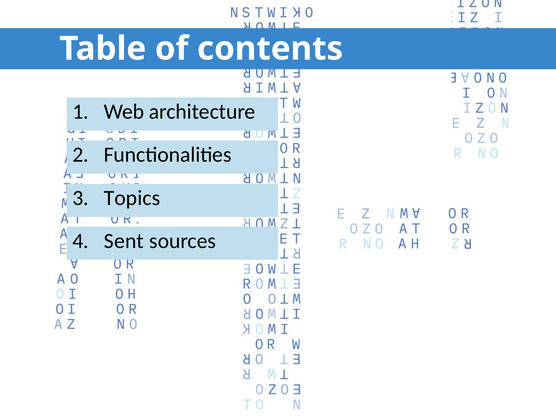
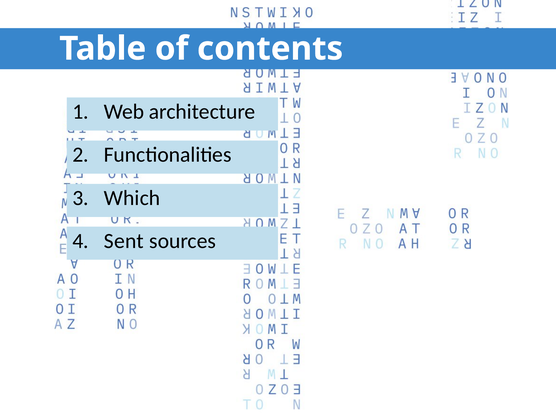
Topics: Topics -> Which
